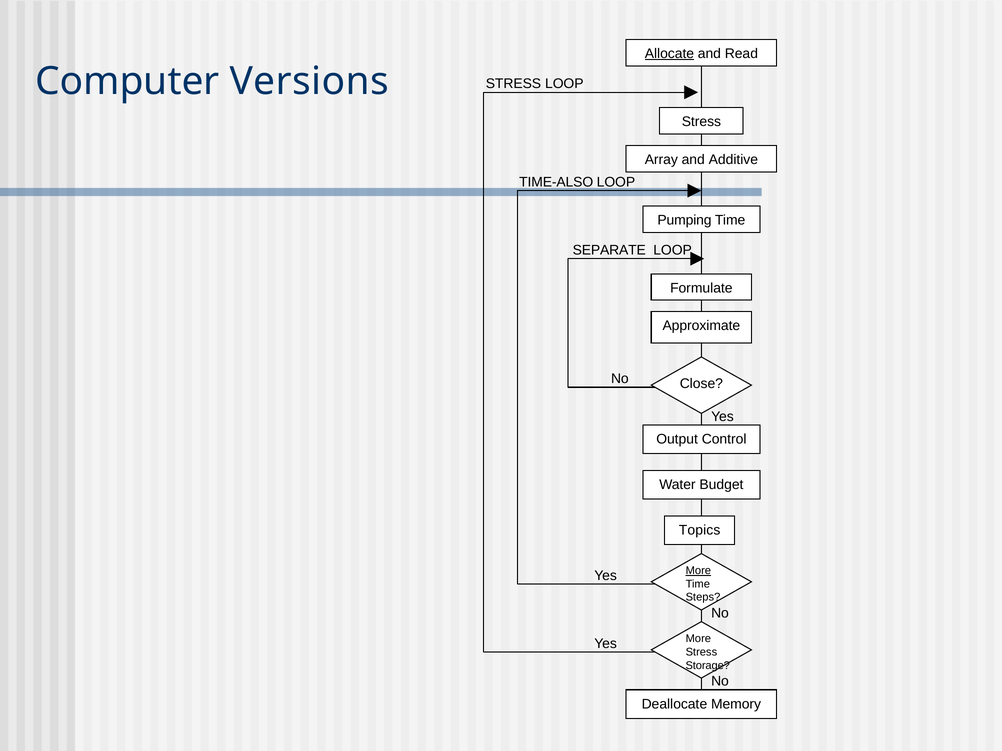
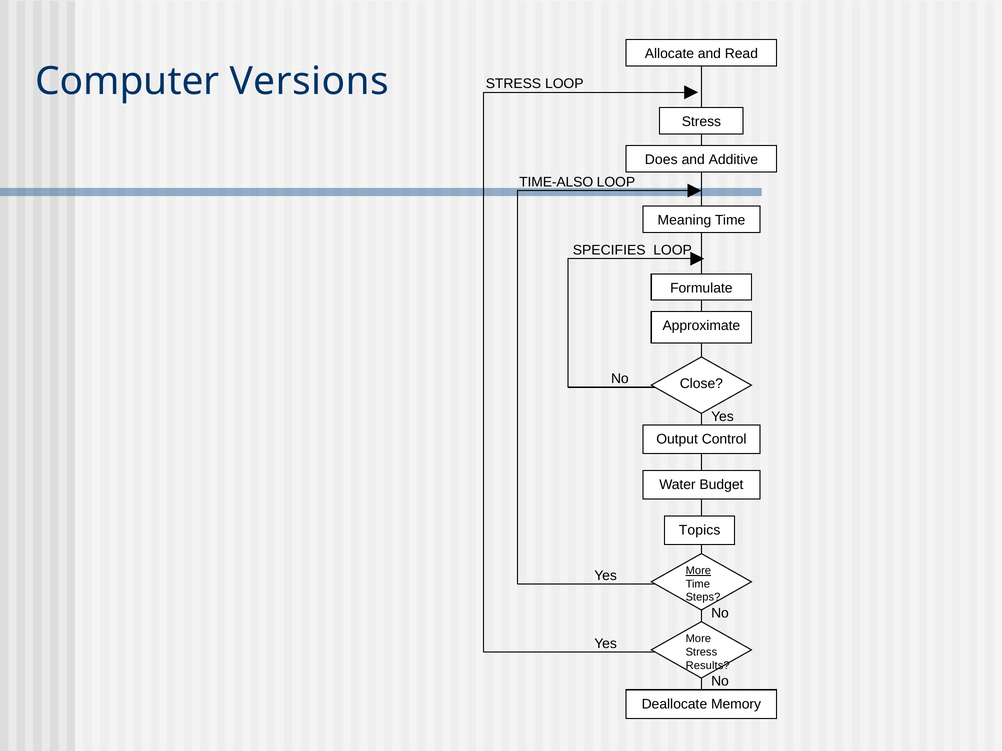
Allocate underline: present -> none
Array: Array -> Does
Pumping: Pumping -> Meaning
SEPARATE: SEPARATE -> SPECIFIES
Storage: Storage -> Results
